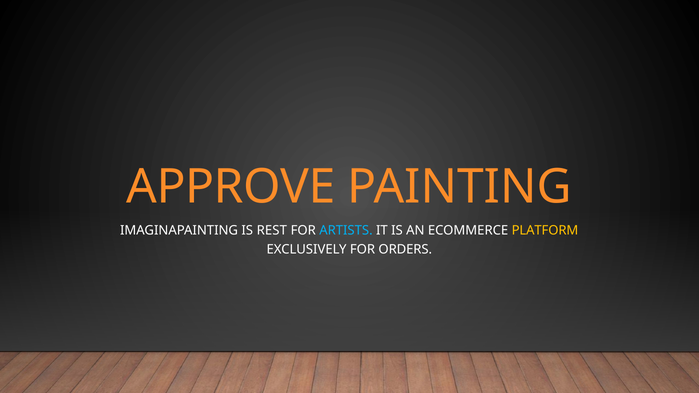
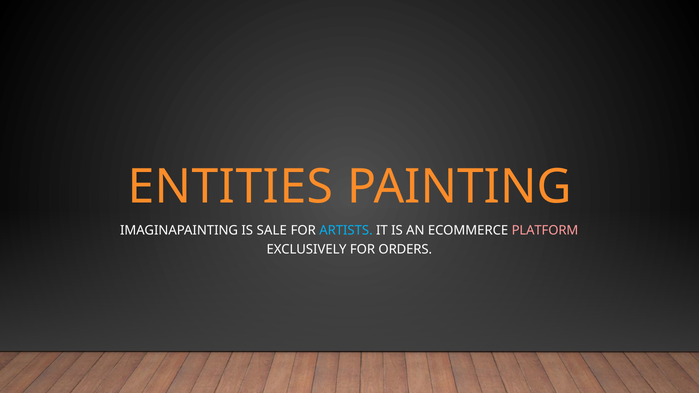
APPROVE: APPROVE -> ENTITIES
REST: REST -> SALE
PLATFORM colour: yellow -> pink
